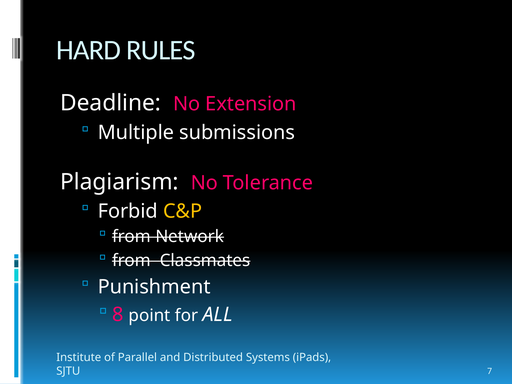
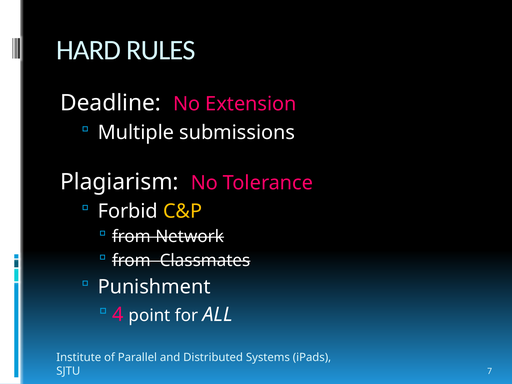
8: 8 -> 4
